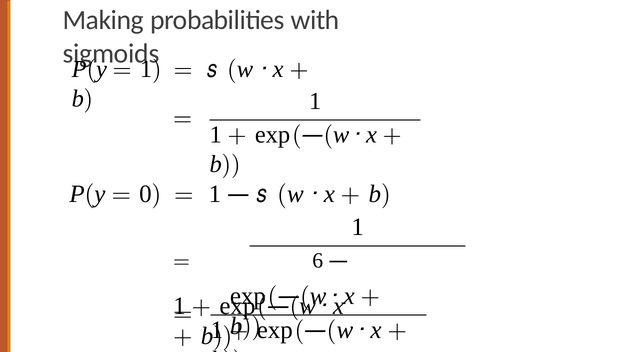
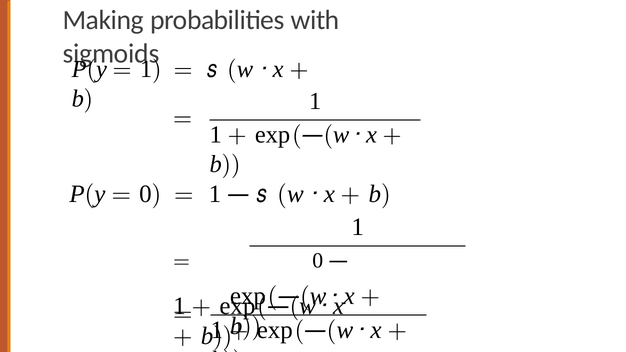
6 at (318, 261): 6 -> 0
